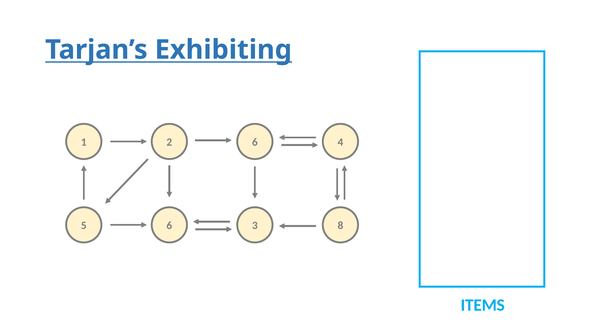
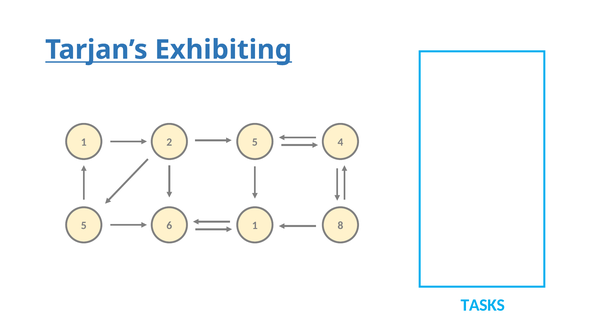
2 6: 6 -> 5
6 3: 3 -> 1
ITEMS: ITEMS -> TASKS
